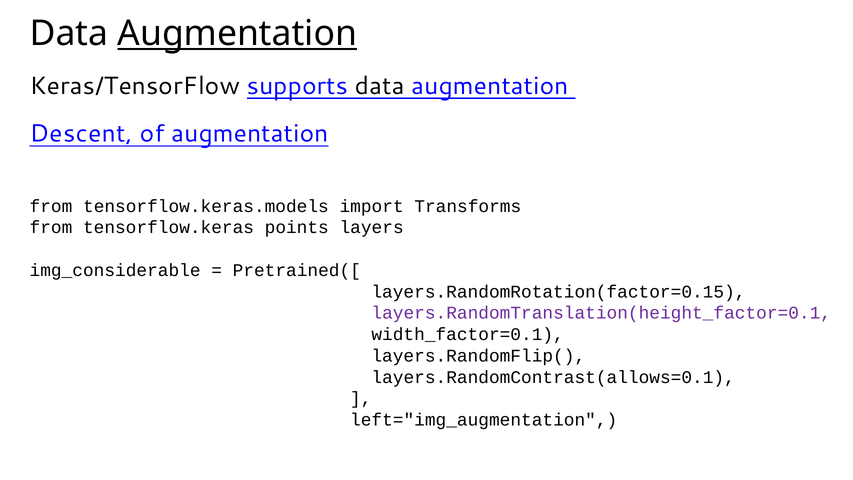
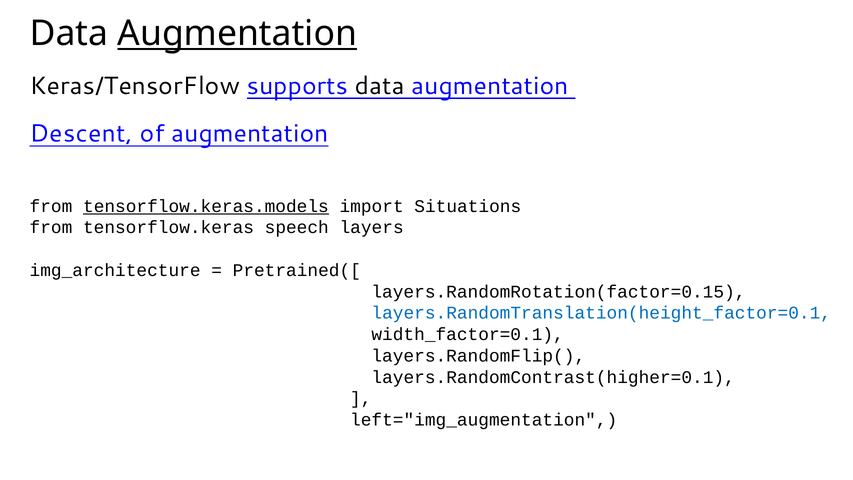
tensorflow.keras.models underline: none -> present
Transforms: Transforms -> Situations
points: points -> speech
img_considerable: img_considerable -> img_architecture
layers.RandomTranslation(height_factor=0.1 colour: purple -> blue
layers.RandomContrast(allows=0.1: layers.RandomContrast(allows=0.1 -> layers.RandomContrast(higher=0.1
